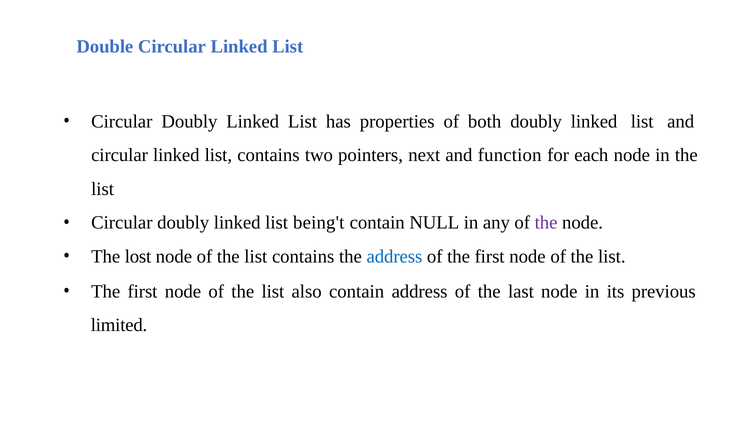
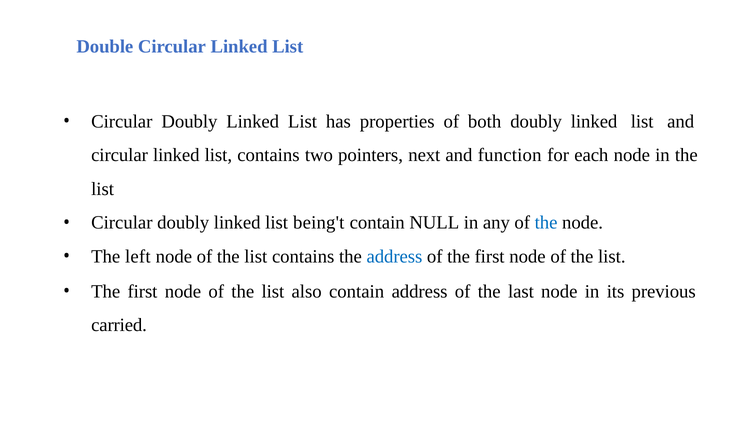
the at (546, 223) colour: purple -> blue
lost: lost -> left
limited: limited -> carried
